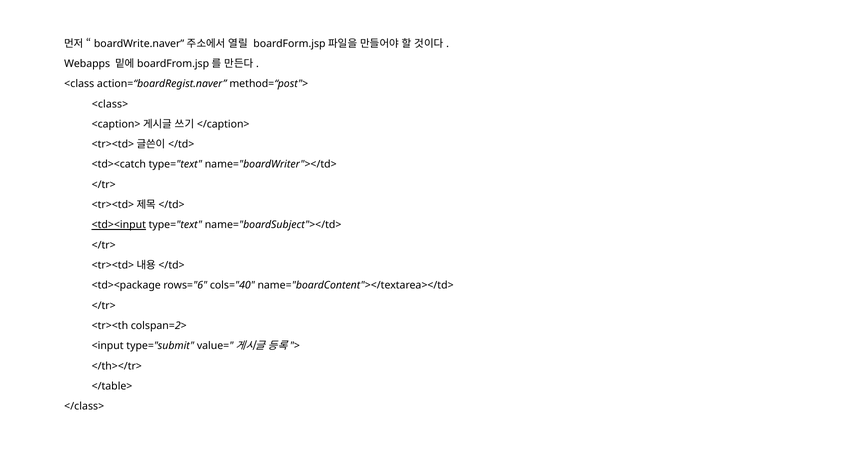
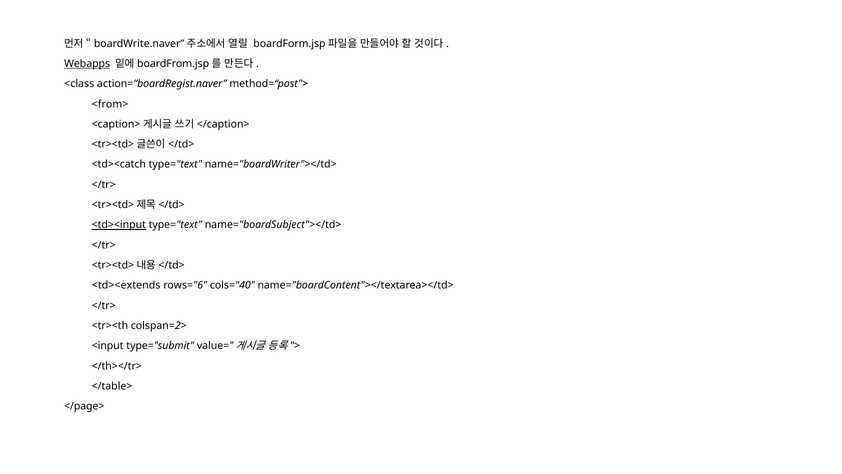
Webapps underline: none -> present
<class>: <class> -> <from>
<td><package: <td><package -> <td><extends
</class>: </class> -> </page>
